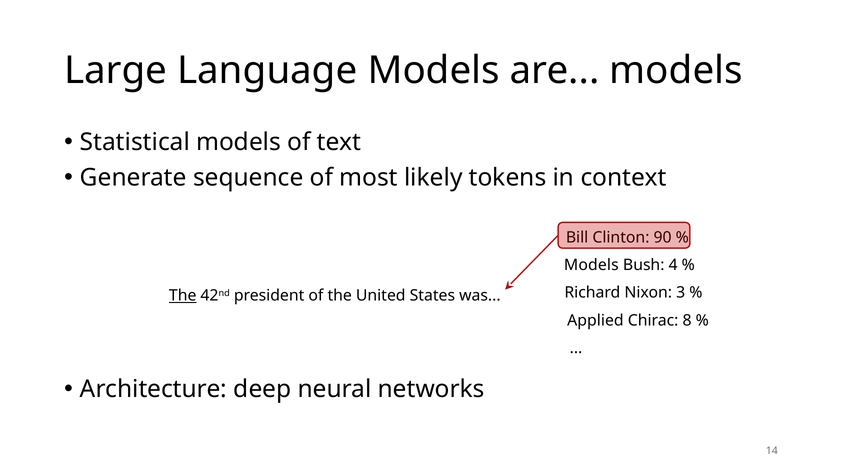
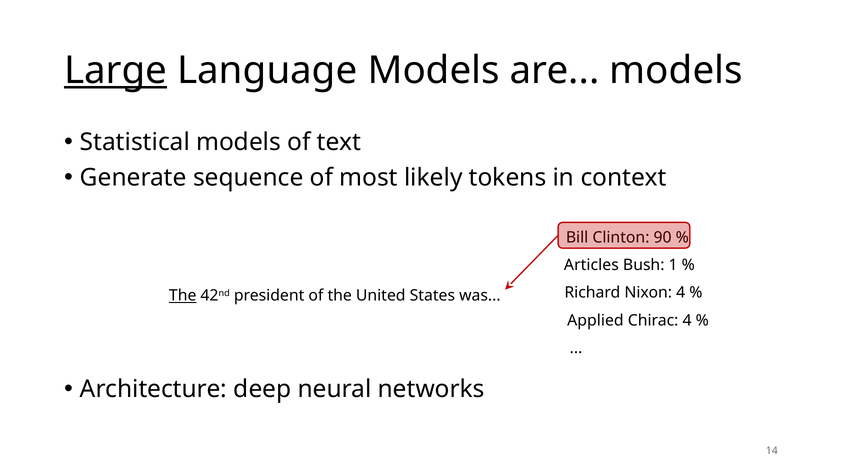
Large underline: none -> present
Models at (591, 265): Models -> Articles
4: 4 -> 1
Nixon 3: 3 -> 4
Chirac 8: 8 -> 4
